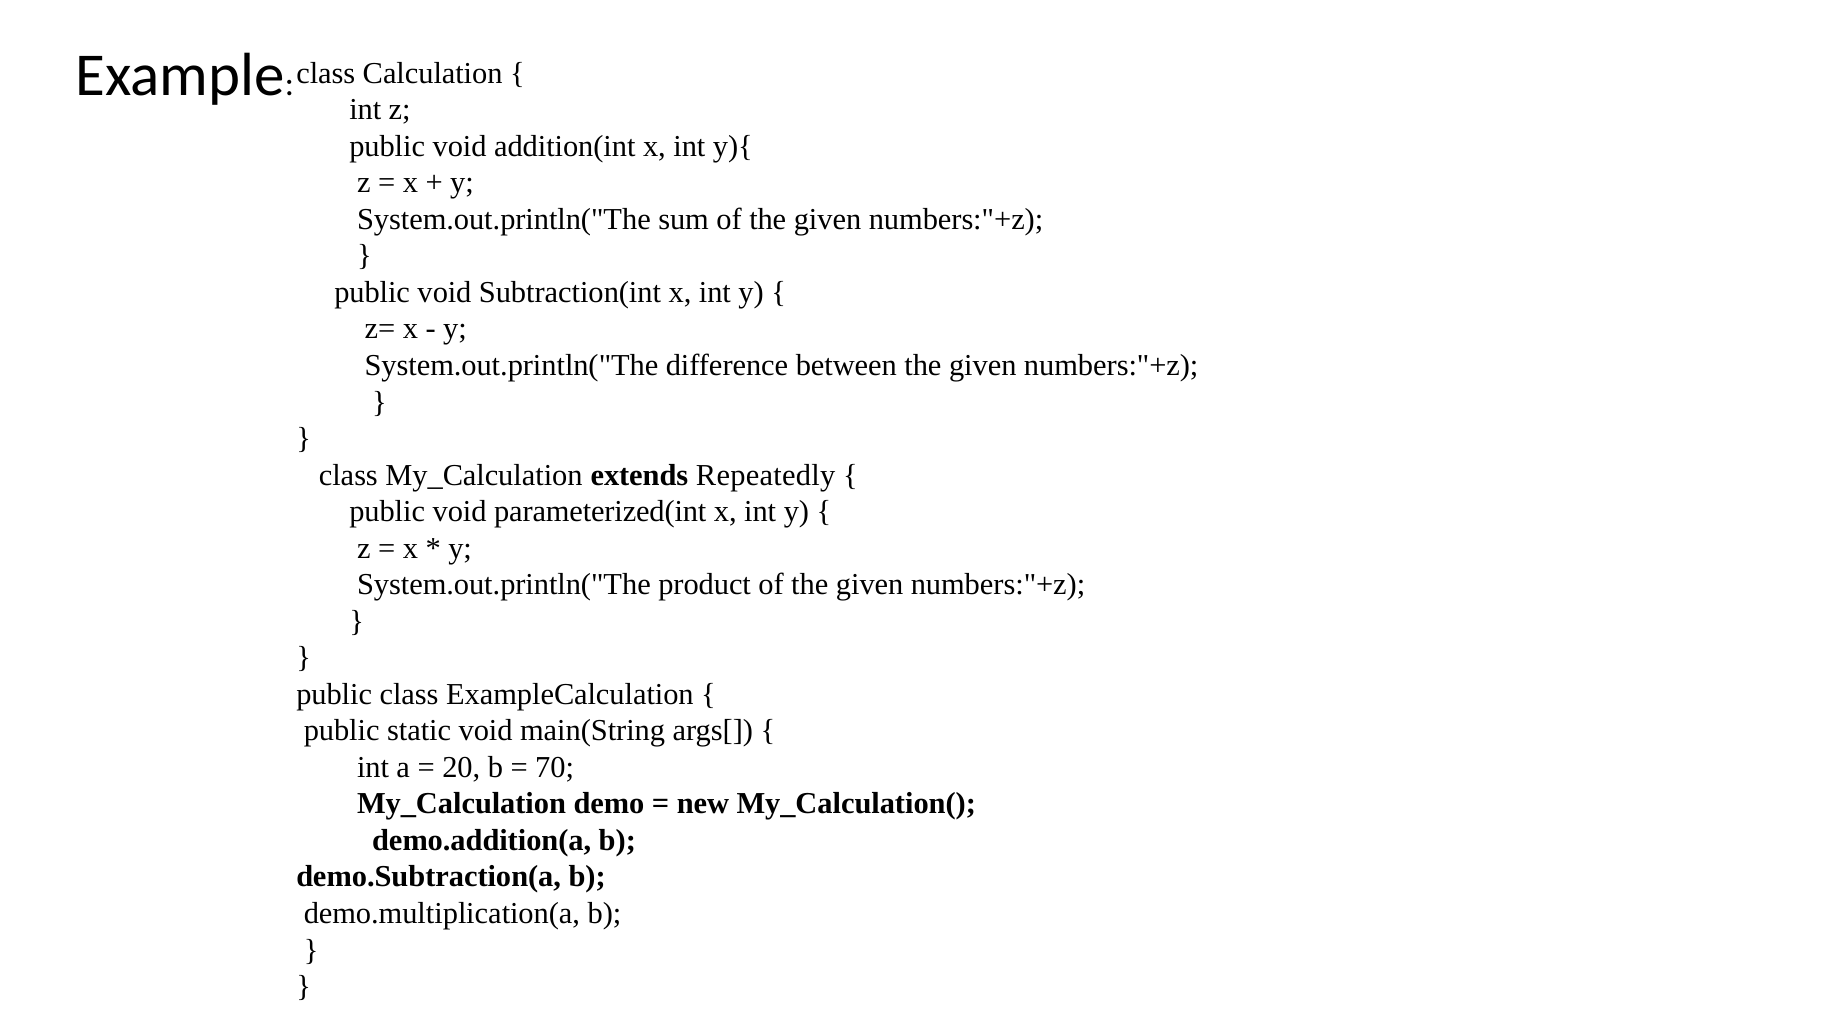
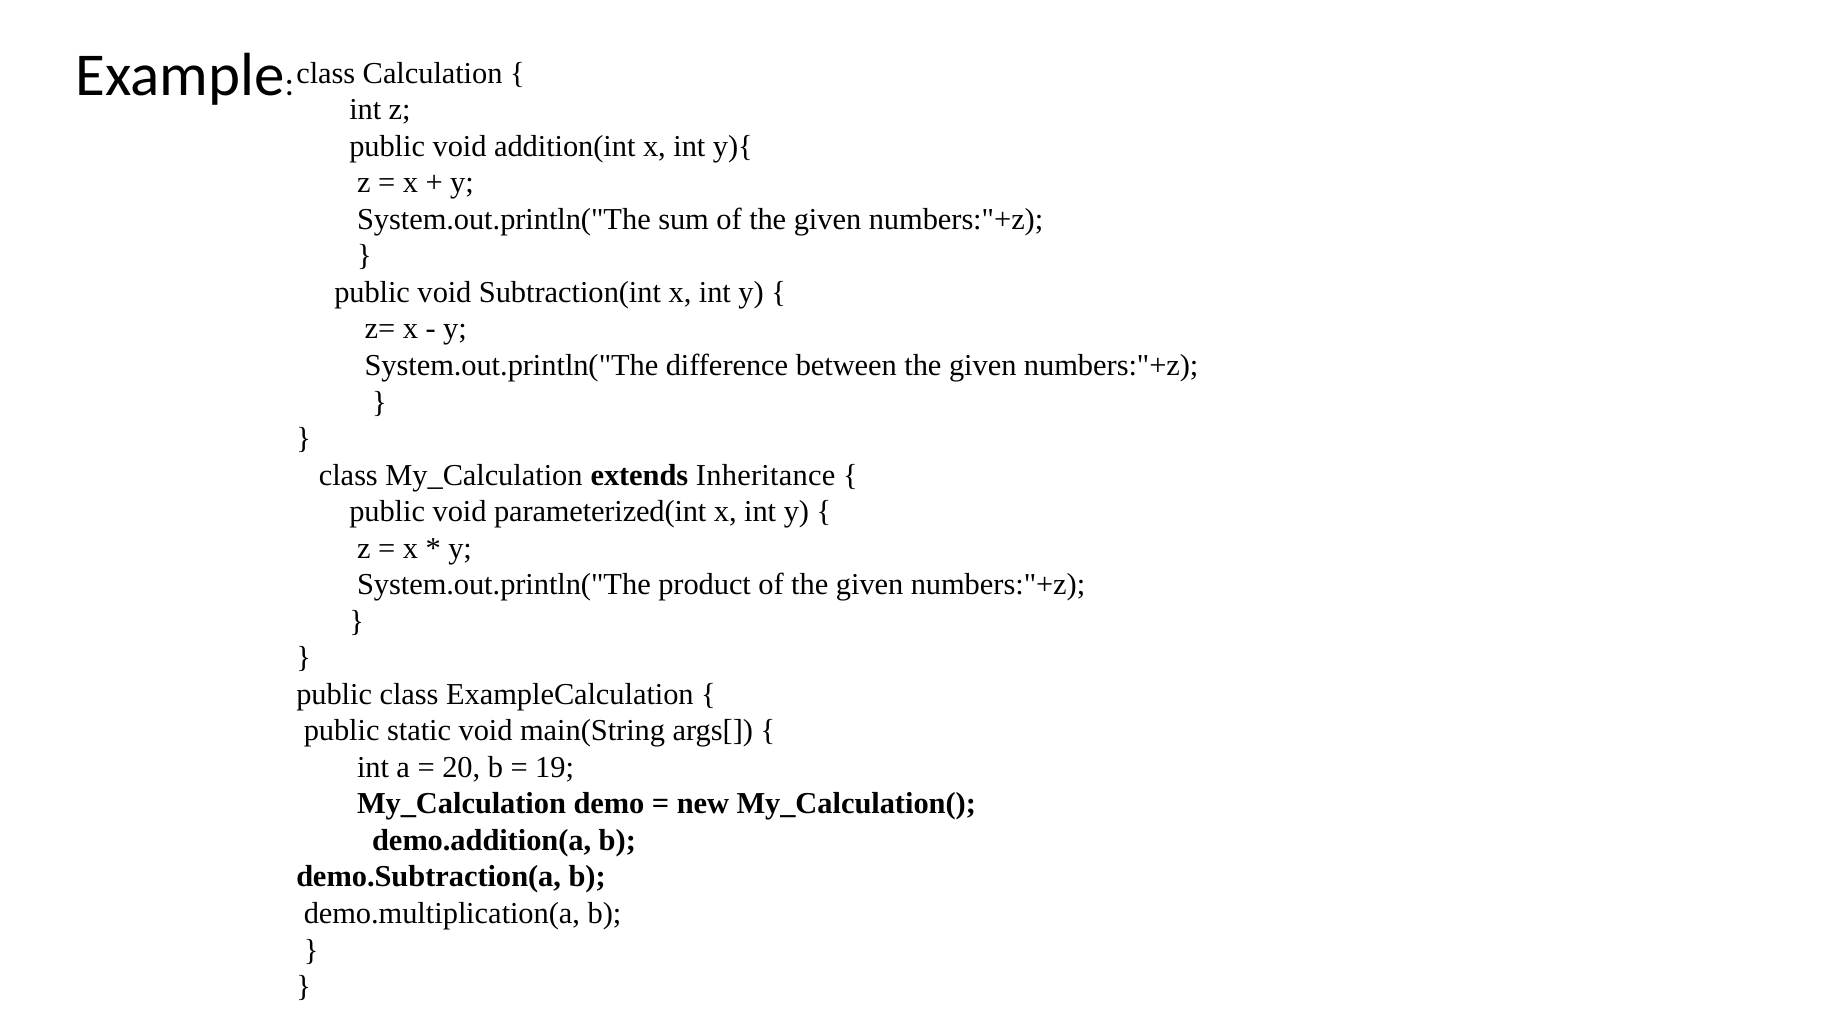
Repeatedly: Repeatedly -> Inheritance
70: 70 -> 19
